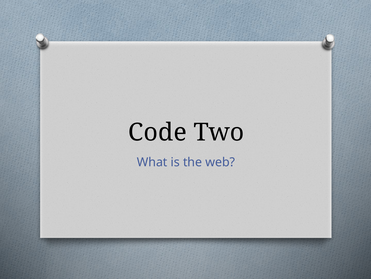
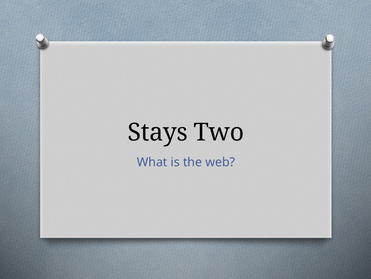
Code: Code -> Stays
